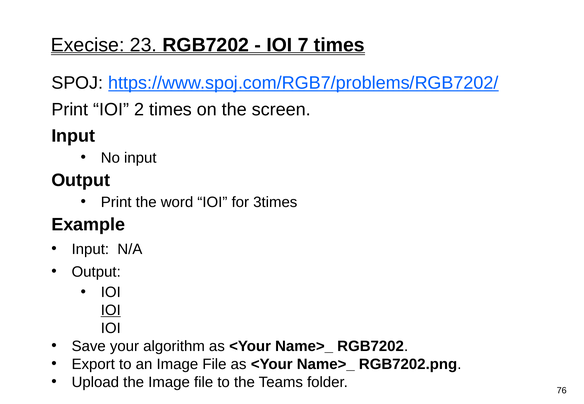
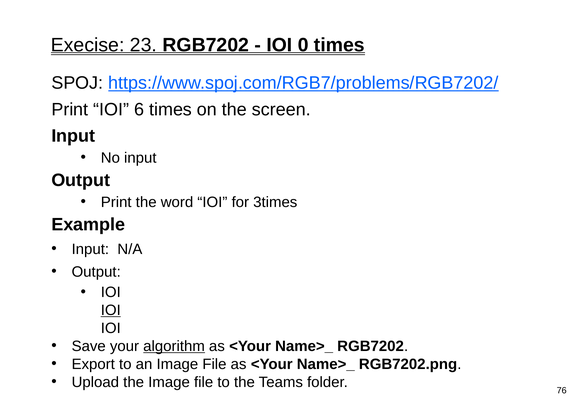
7: 7 -> 0
2: 2 -> 6
algorithm underline: none -> present
